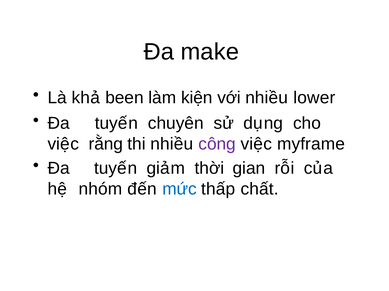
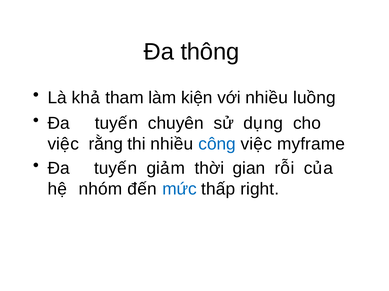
make: make -> thông
been: been -> tham
lower: lower -> luồng
công colour: purple -> blue
chất: chất -> right
